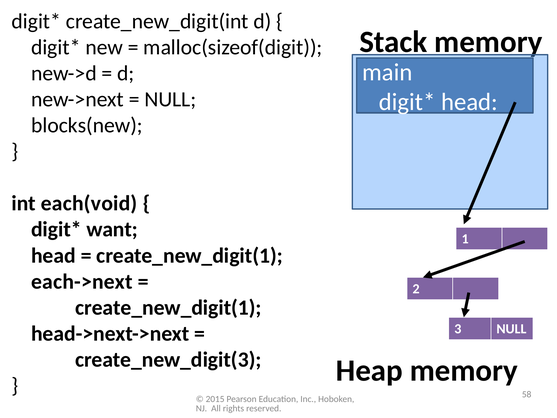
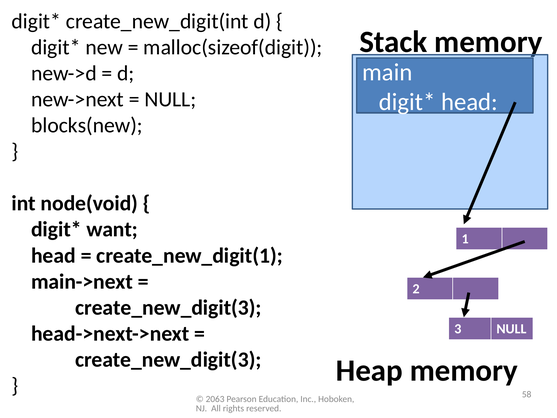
each(void: each(void -> node(void
each->next: each->next -> main->next
create_new_digit(1 at (168, 307): create_new_digit(1 -> create_new_digit(3
2015: 2015 -> 2063
